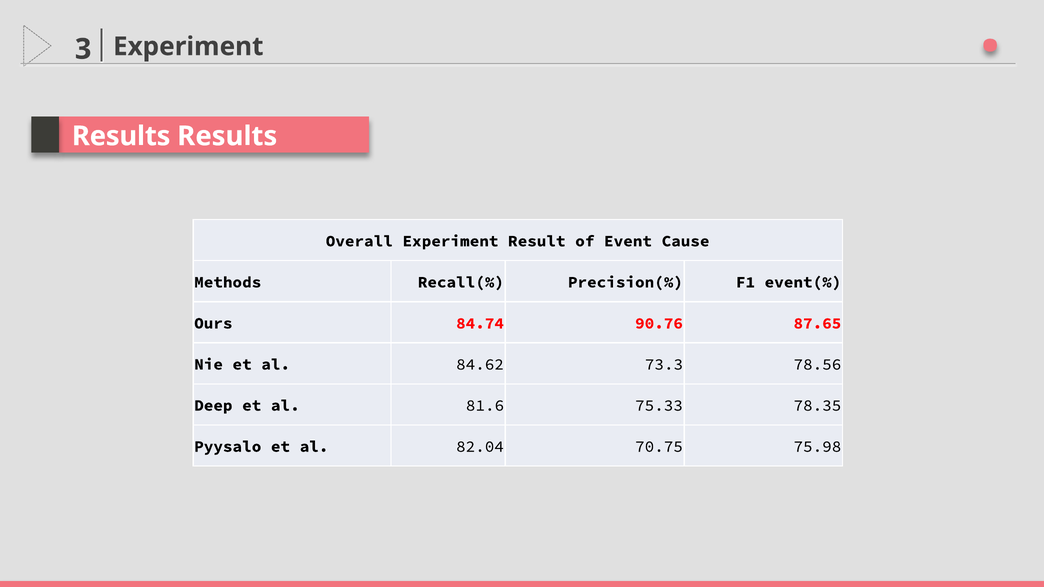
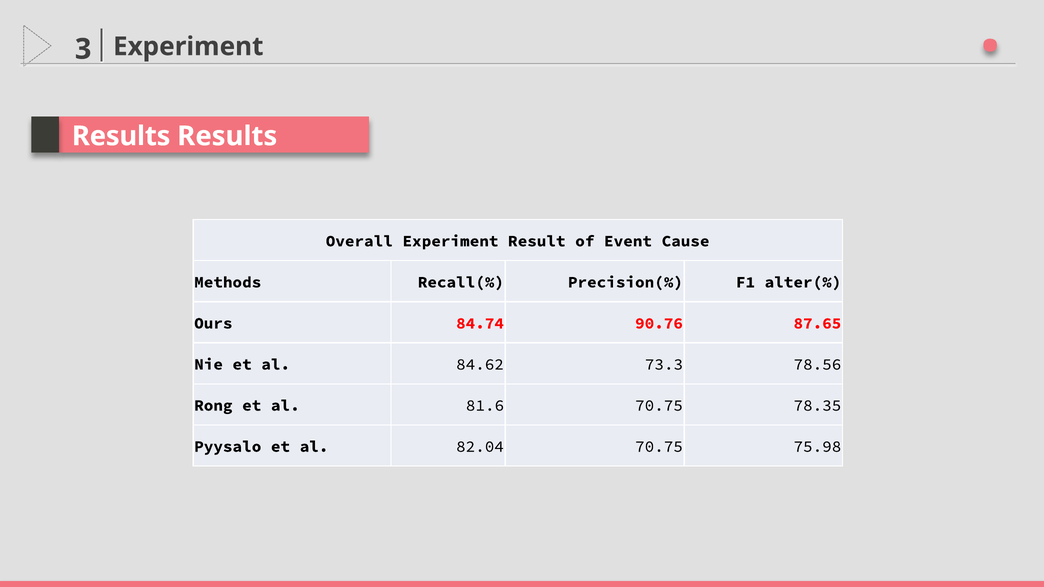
event(%: event(% -> alter(%
Deep: Deep -> Rong
81.6 75.33: 75.33 -> 70.75
